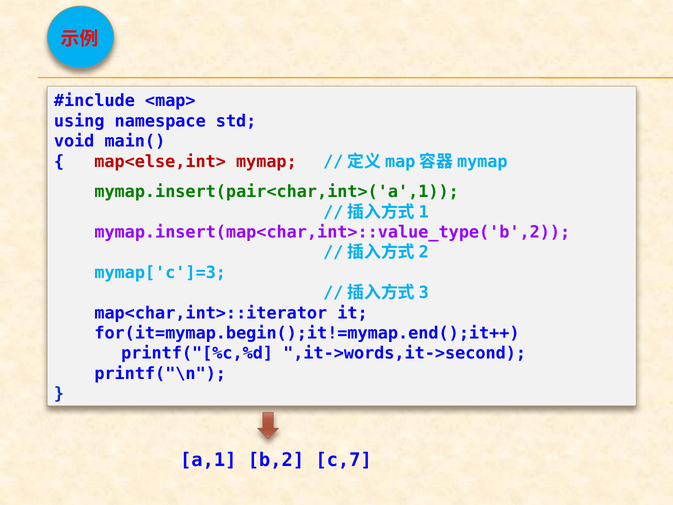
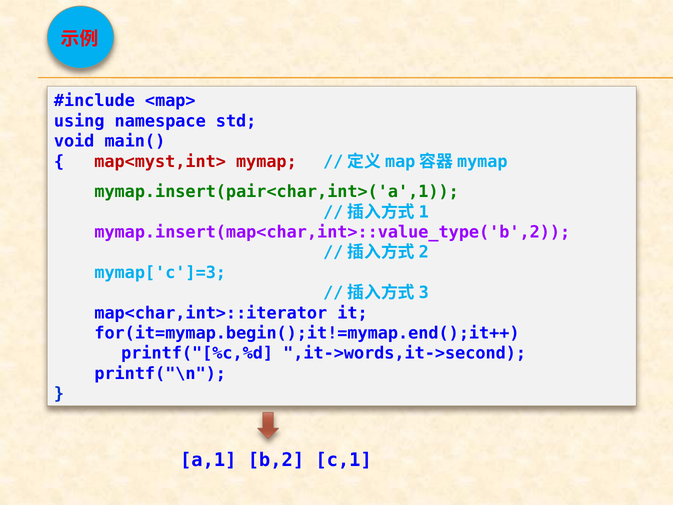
map<else,int>: map<else,int> -> map<myst,int>
c,7: c,7 -> c,1
